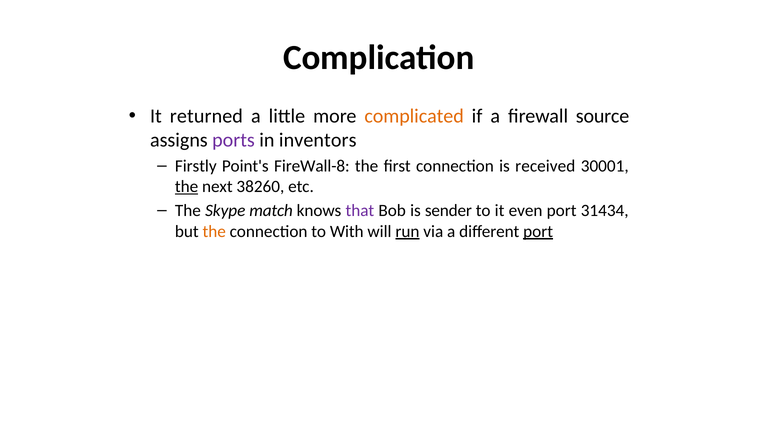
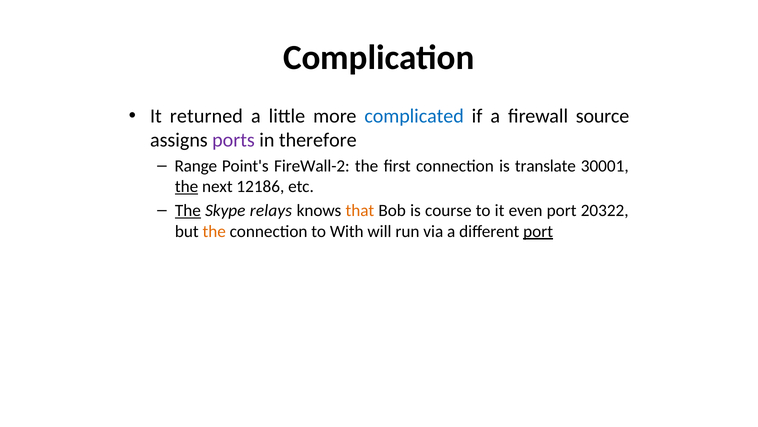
complicated colour: orange -> blue
inventors: inventors -> therefore
Firstly: Firstly -> Range
FireWall-8: FireWall-8 -> FireWall-2
received: received -> translate
38260: 38260 -> 12186
The at (188, 210) underline: none -> present
match: match -> relays
that colour: purple -> orange
sender: sender -> course
31434: 31434 -> 20322
run underline: present -> none
